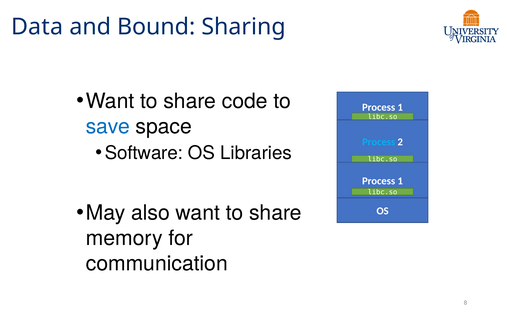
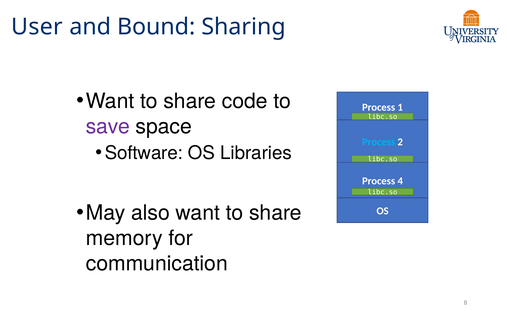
Data: Data -> User
save colour: blue -> purple
1 at (400, 181): 1 -> 4
